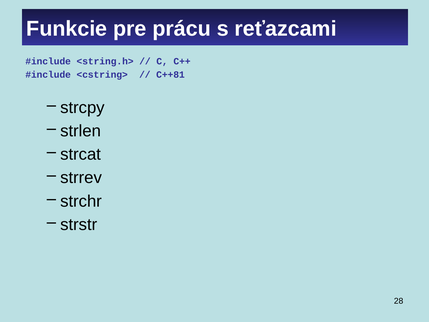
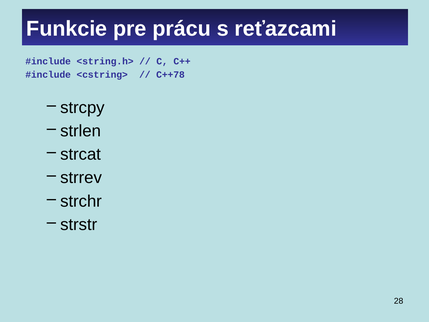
C++81: C++81 -> C++78
